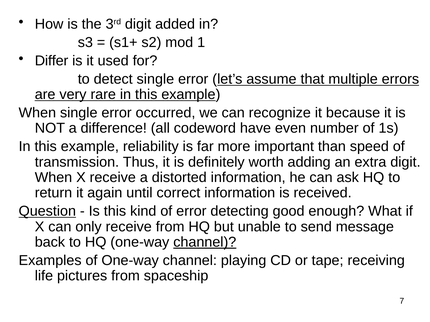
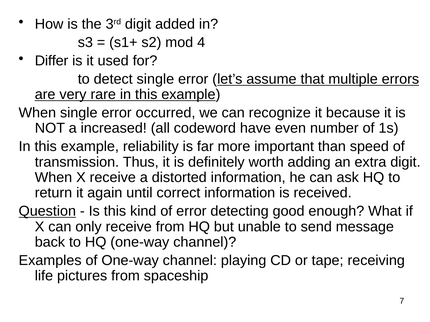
1: 1 -> 4
difference: difference -> increased
channel at (205, 242) underline: present -> none
